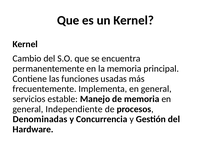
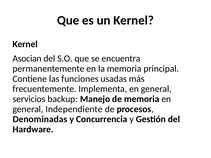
Cambio: Cambio -> Asocian
estable: estable -> backup
